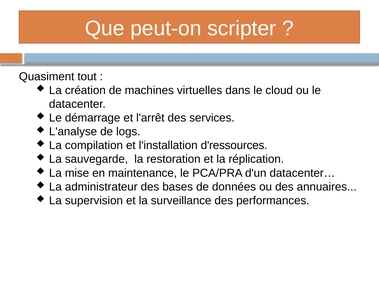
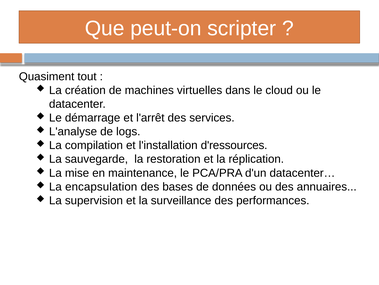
administrateur: administrateur -> encapsulation
